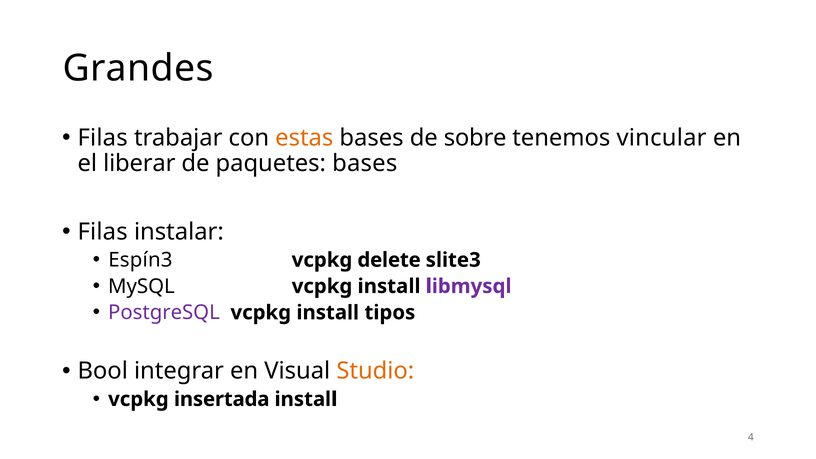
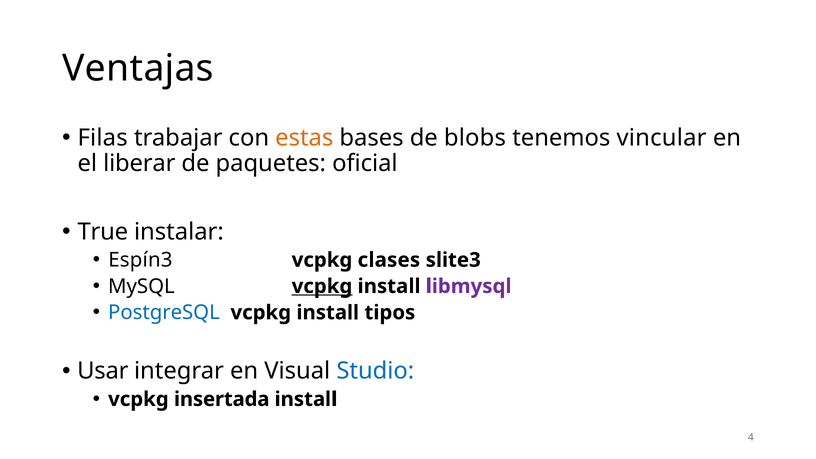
Grandes: Grandes -> Ventajas
sobre: sobre -> blobs
paquetes bases: bases -> oficial
Filas at (103, 232): Filas -> True
delete: delete -> clases
vcpkg at (322, 286) underline: none -> present
PostgreSQL colour: purple -> blue
Bool: Bool -> Usar
Studio colour: orange -> blue
